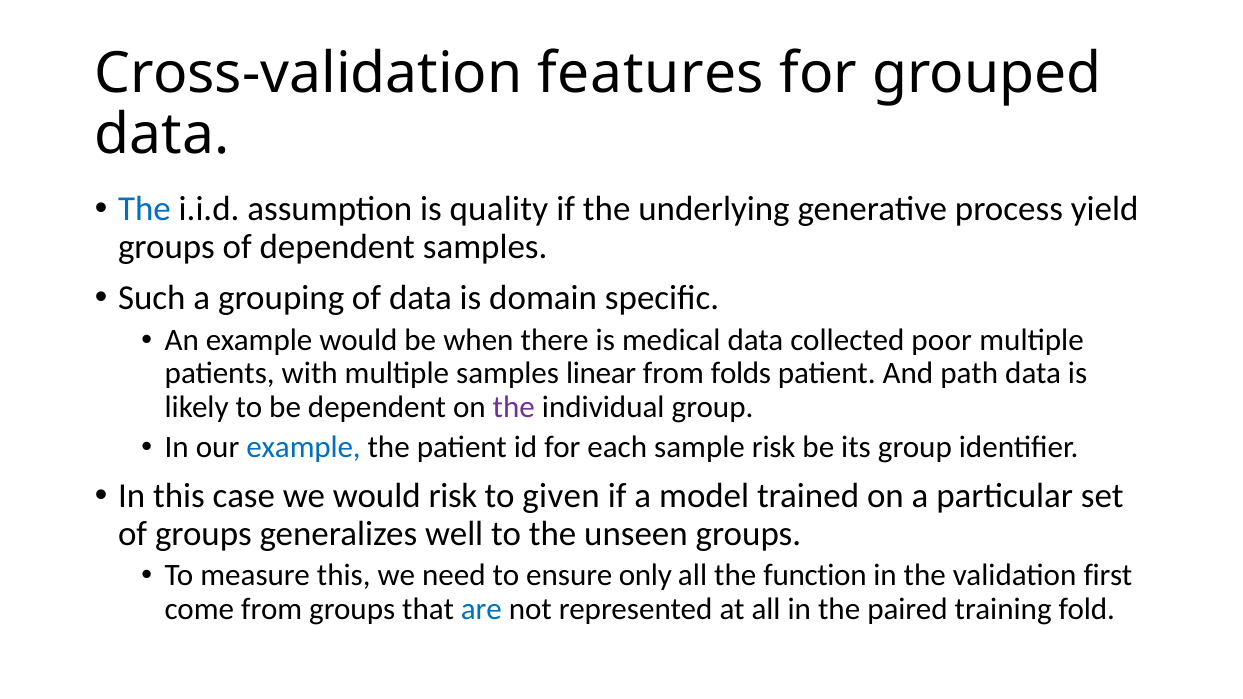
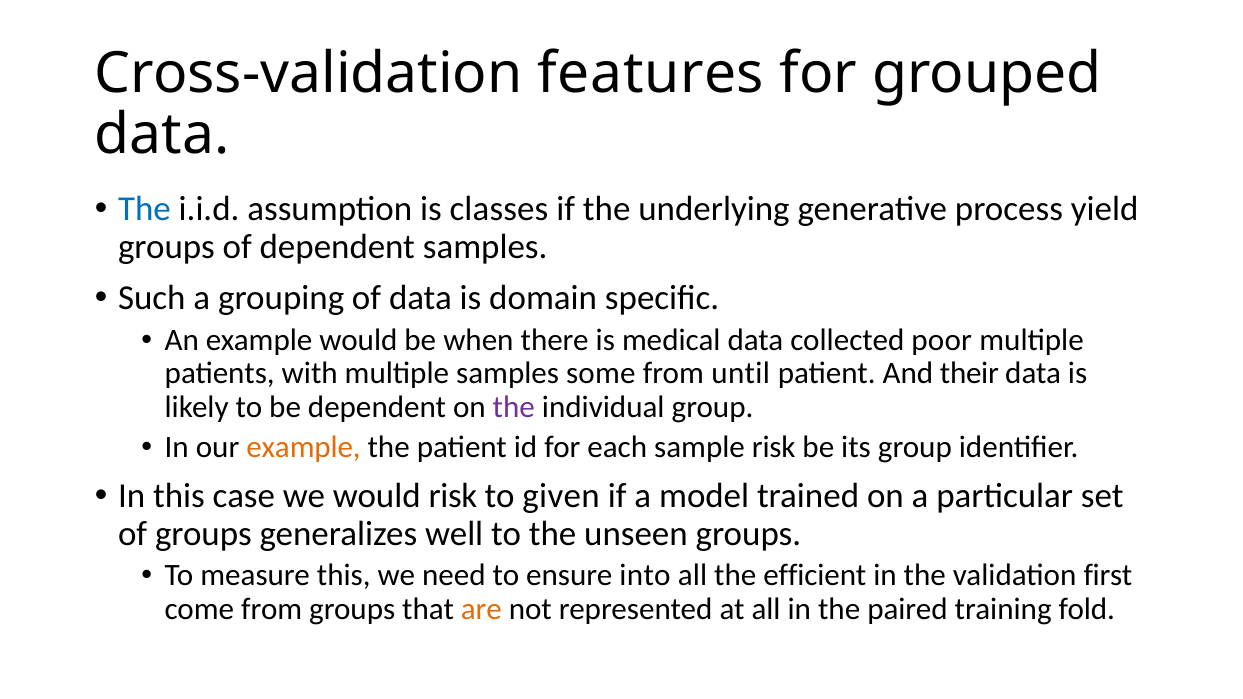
quality: quality -> classes
linear: linear -> some
folds: folds -> until
path: path -> their
example at (304, 447) colour: blue -> orange
only: only -> into
function: function -> efficient
are colour: blue -> orange
